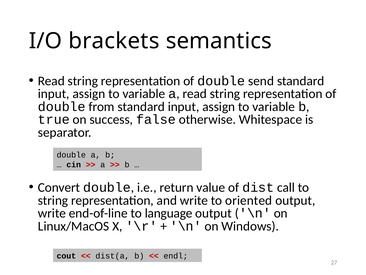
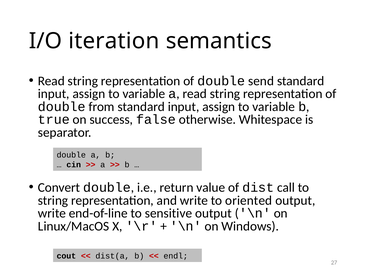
brackets: brackets -> iteration
language: language -> sensitive
